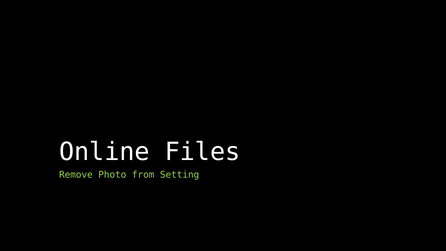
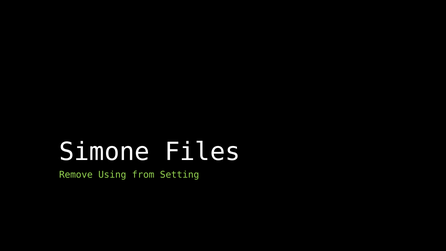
Online: Online -> Simone
Photo: Photo -> Using
